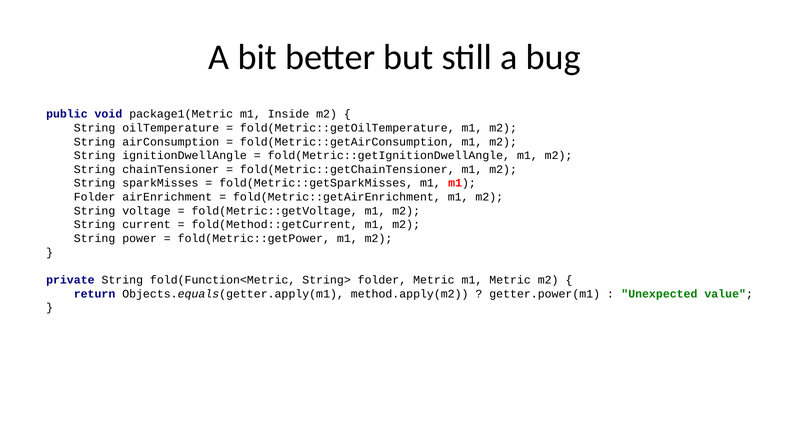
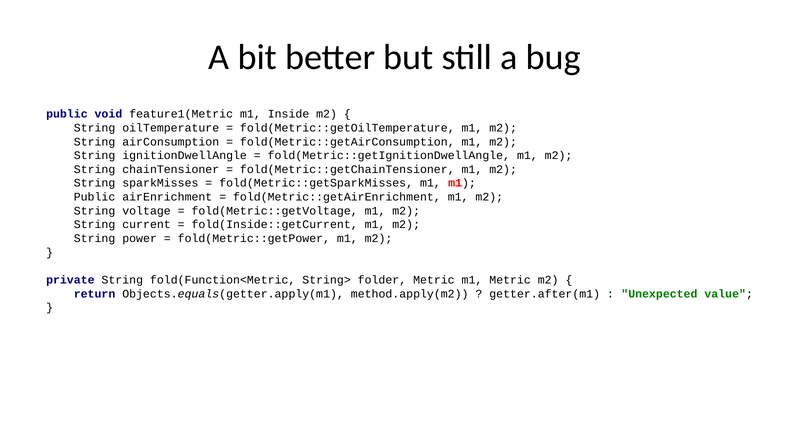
package1(Metric: package1(Metric -> feature1(Metric
Folder at (95, 197): Folder -> Public
fold(Method::getCurrent: fold(Method::getCurrent -> fold(Inside::getCurrent
getter.power(m1: getter.power(m1 -> getter.after(m1
